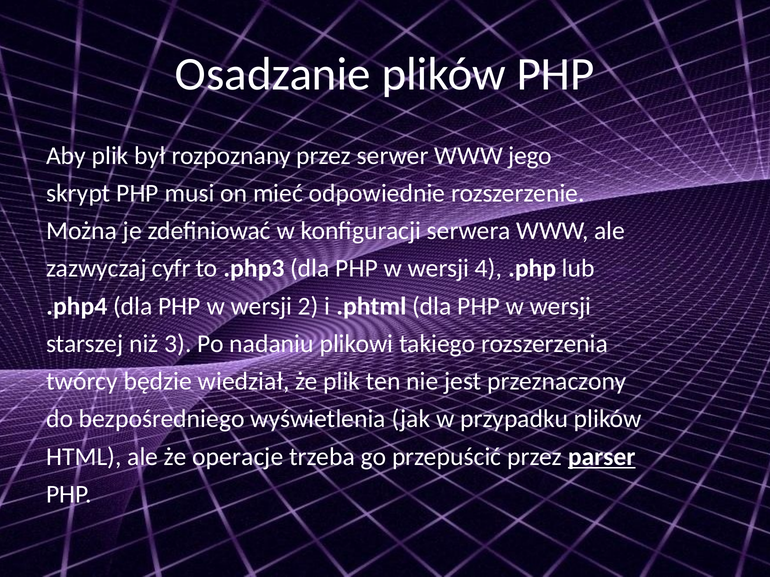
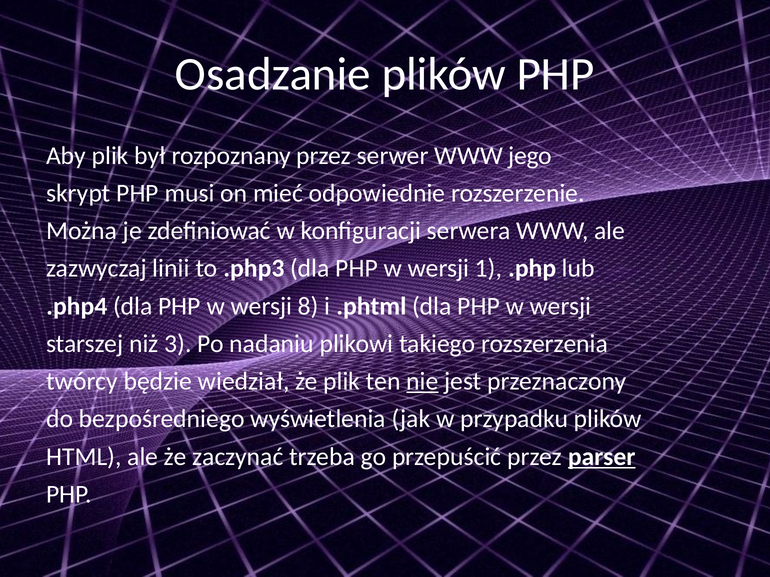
cyfr: cyfr -> linii
4: 4 -> 1
2: 2 -> 8
nie underline: none -> present
operacje: operacje -> zaczynać
